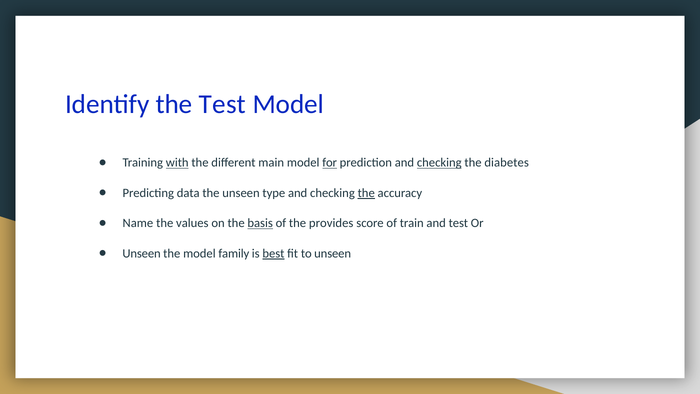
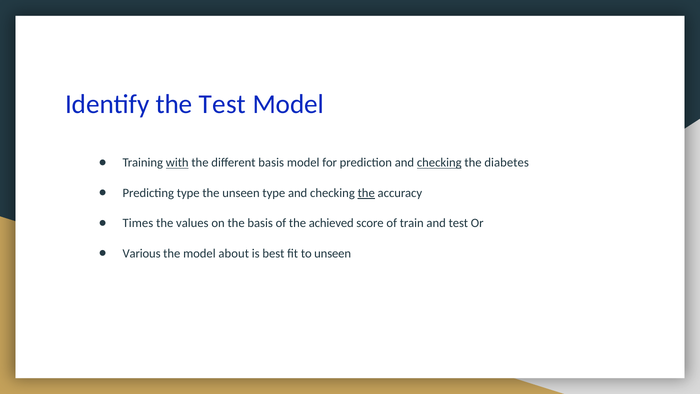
different main: main -> basis
for underline: present -> none
Predicting data: data -> type
Name: Name -> Times
basis at (260, 223) underline: present -> none
provides: provides -> achieved
Unseen at (142, 253): Unseen -> Various
family: family -> about
best underline: present -> none
